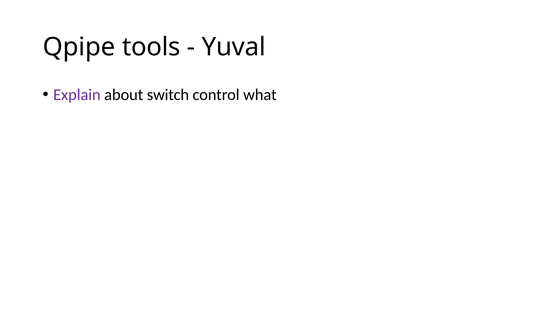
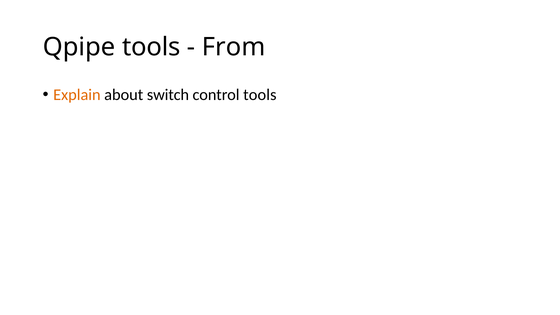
Yuval: Yuval -> From
Explain colour: purple -> orange
control what: what -> tools
